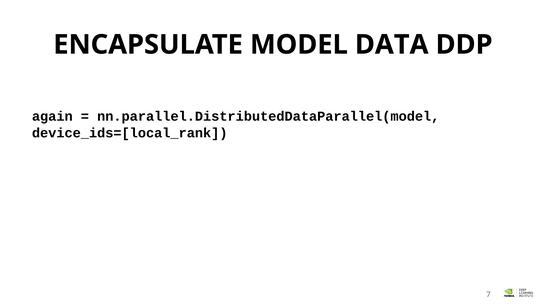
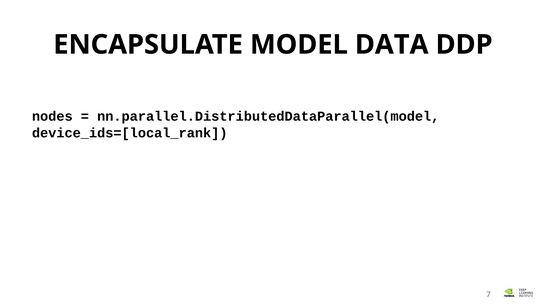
again: again -> nodes
